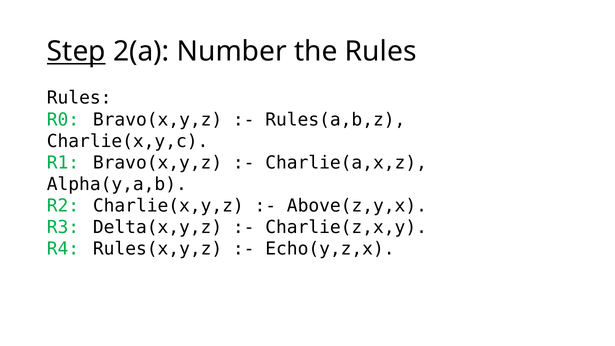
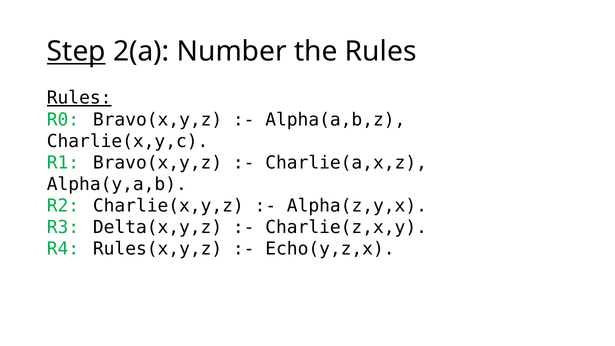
Rules at (79, 98) underline: none -> present
Rules(a,b,z: Rules(a,b,z -> Alpha(a,b,z
Above(z,y,x: Above(z,y,x -> Alpha(z,y,x
